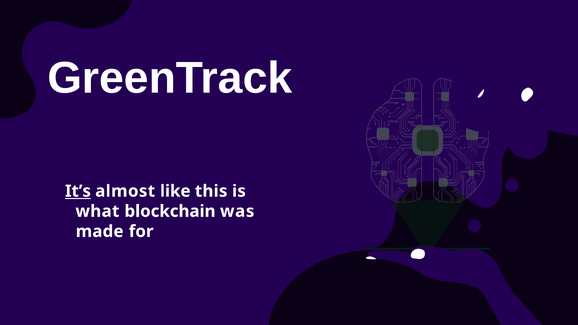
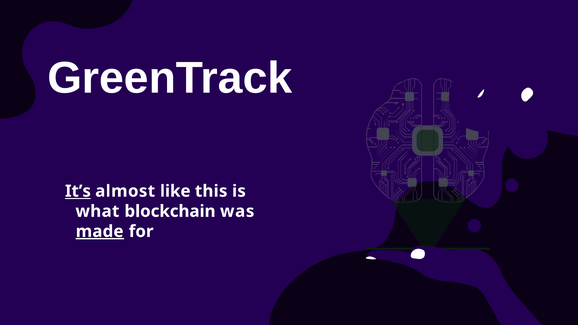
made underline: none -> present
